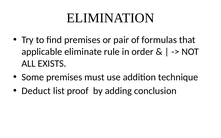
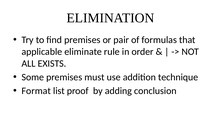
Deduct: Deduct -> Format
